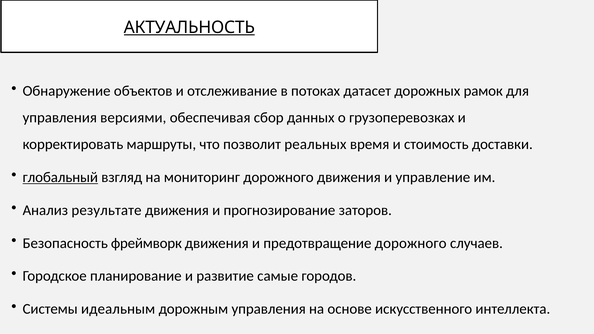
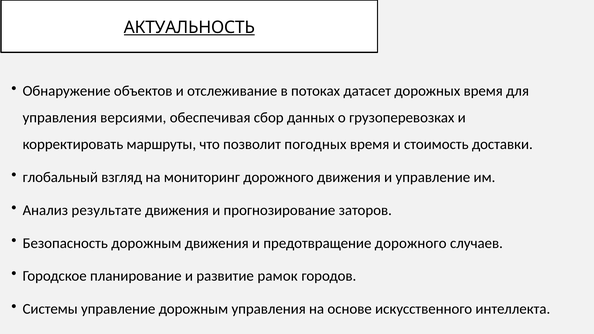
дорожных рамок: рамок -> время
реальных: реальных -> погодных
глобальный underline: present -> none
Безопасность фреймворк: фреймворк -> дорожным
самые: самые -> рамок
Системы идеальным: идеальным -> управление
